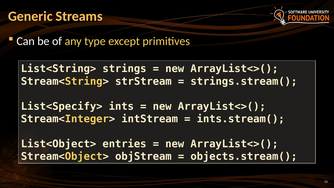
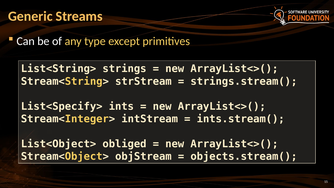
entries: entries -> obliged
